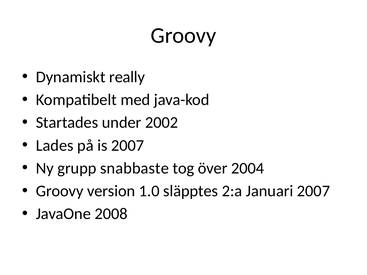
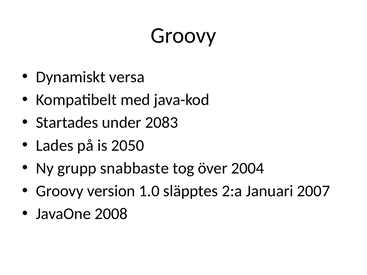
really: really -> versa
2002: 2002 -> 2083
is 2007: 2007 -> 2050
